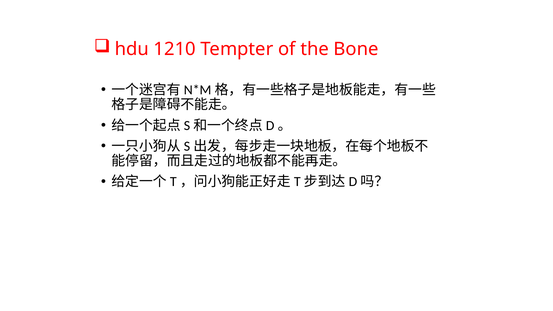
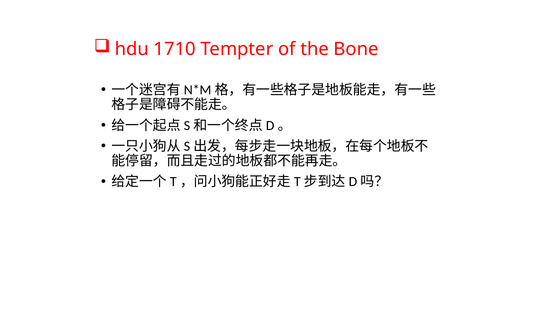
1210: 1210 -> 1710
